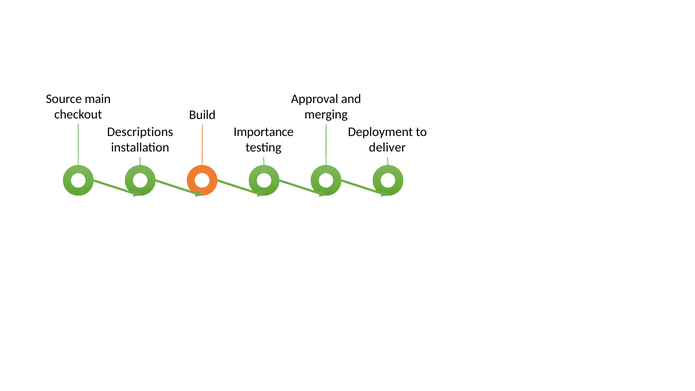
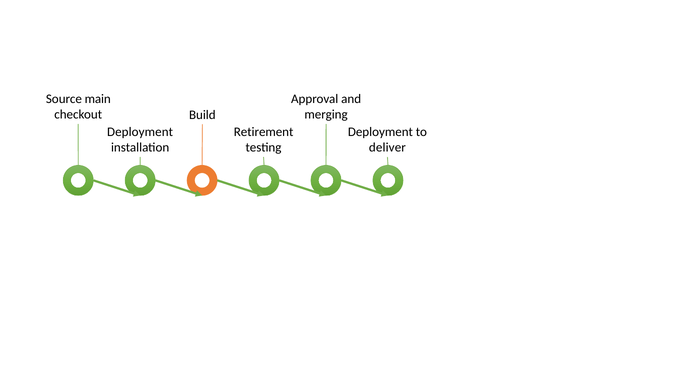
Descriptions at (140, 132): Descriptions -> Deployment
Importance: Importance -> Retirement
